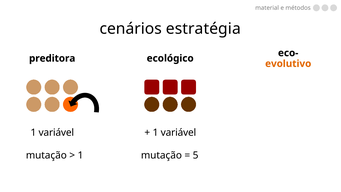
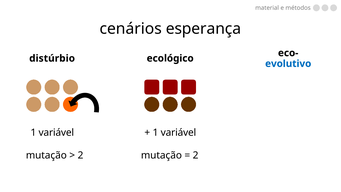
estratégia: estratégia -> esperança
preditora: preditora -> distúrbio
evolutivo colour: orange -> blue
1 at (80, 155): 1 -> 2
5 at (196, 155): 5 -> 2
